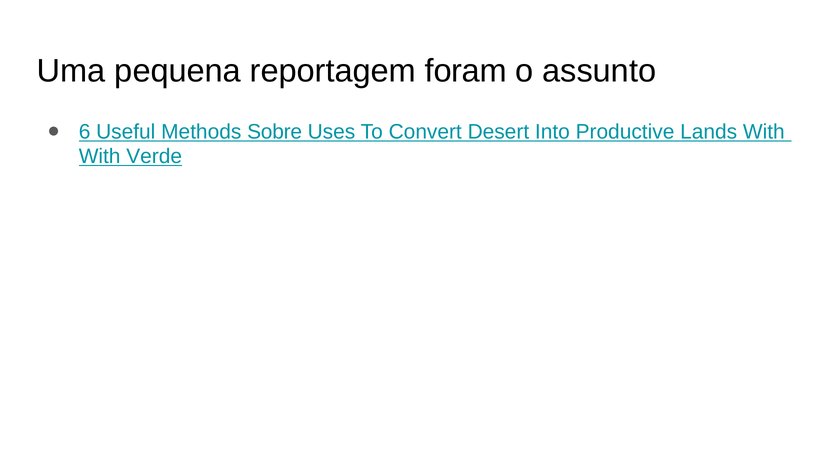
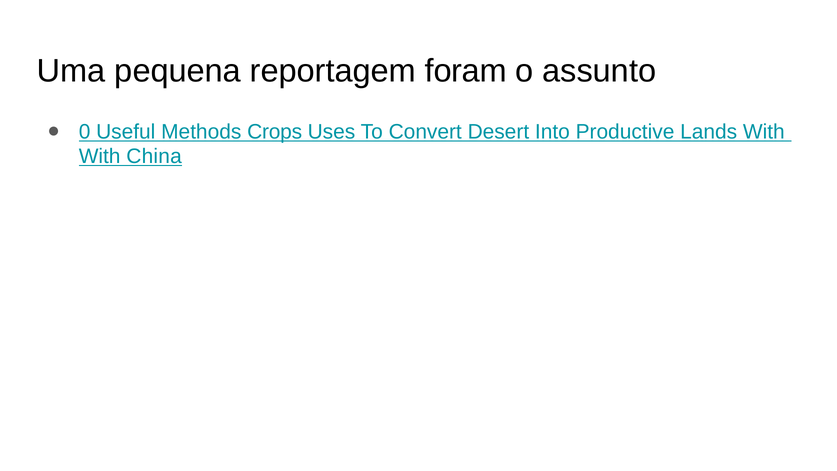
6: 6 -> 0
Sobre: Sobre -> Crops
Verde: Verde -> China
